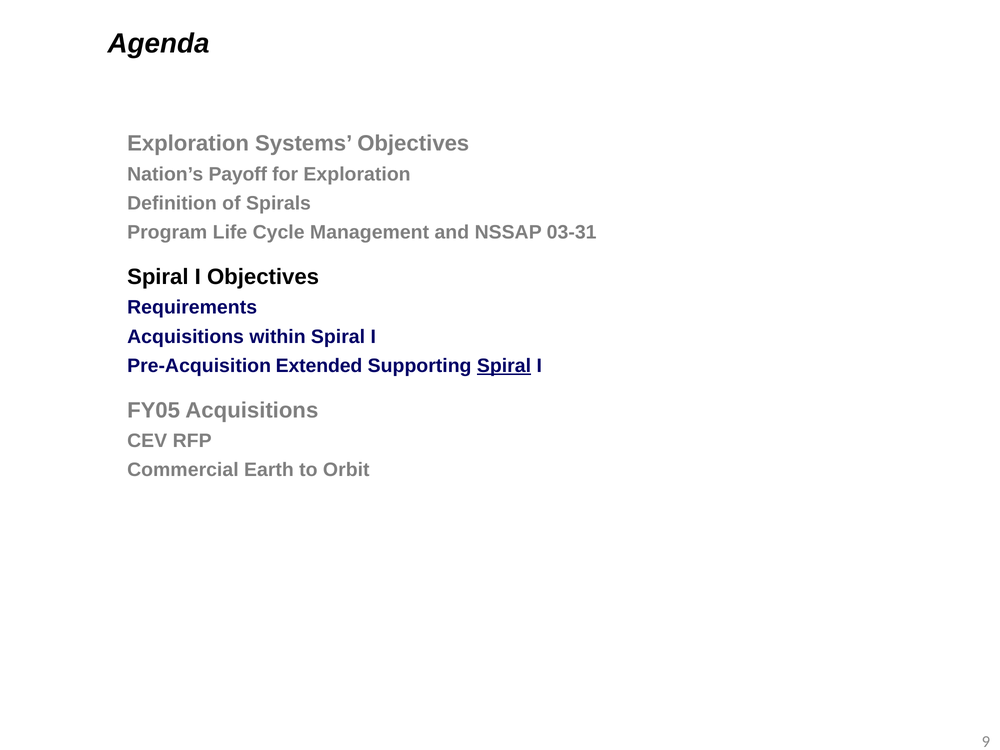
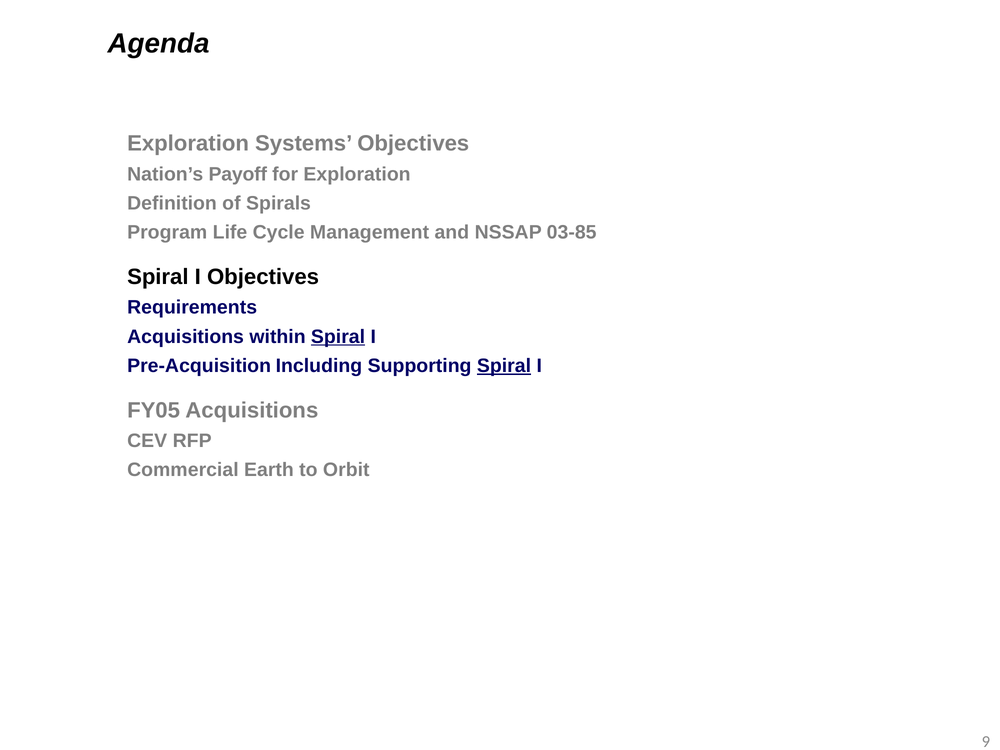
03-31: 03-31 -> 03-85
Spiral at (338, 337) underline: none -> present
Extended: Extended -> Including
